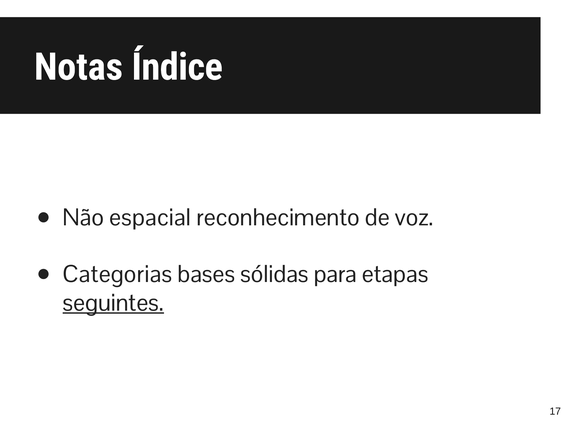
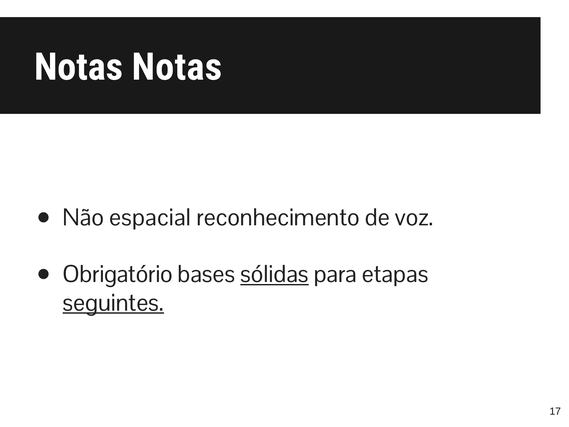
Notas Índice: Índice -> Notas
Categorias: Categorias -> Obrigatório
sólidas underline: none -> present
